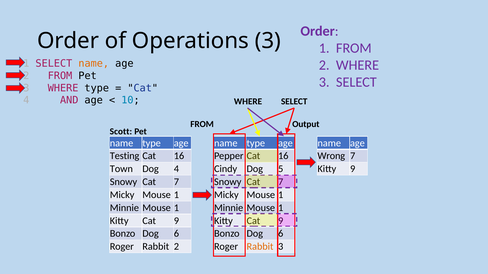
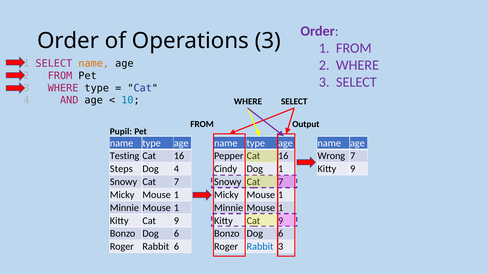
Scott: Scott -> Pupil
Town: Town -> Steps
Dog 5: 5 -> 1
Rabbit 2: 2 -> 6
Rabbit at (260, 247) colour: orange -> blue
